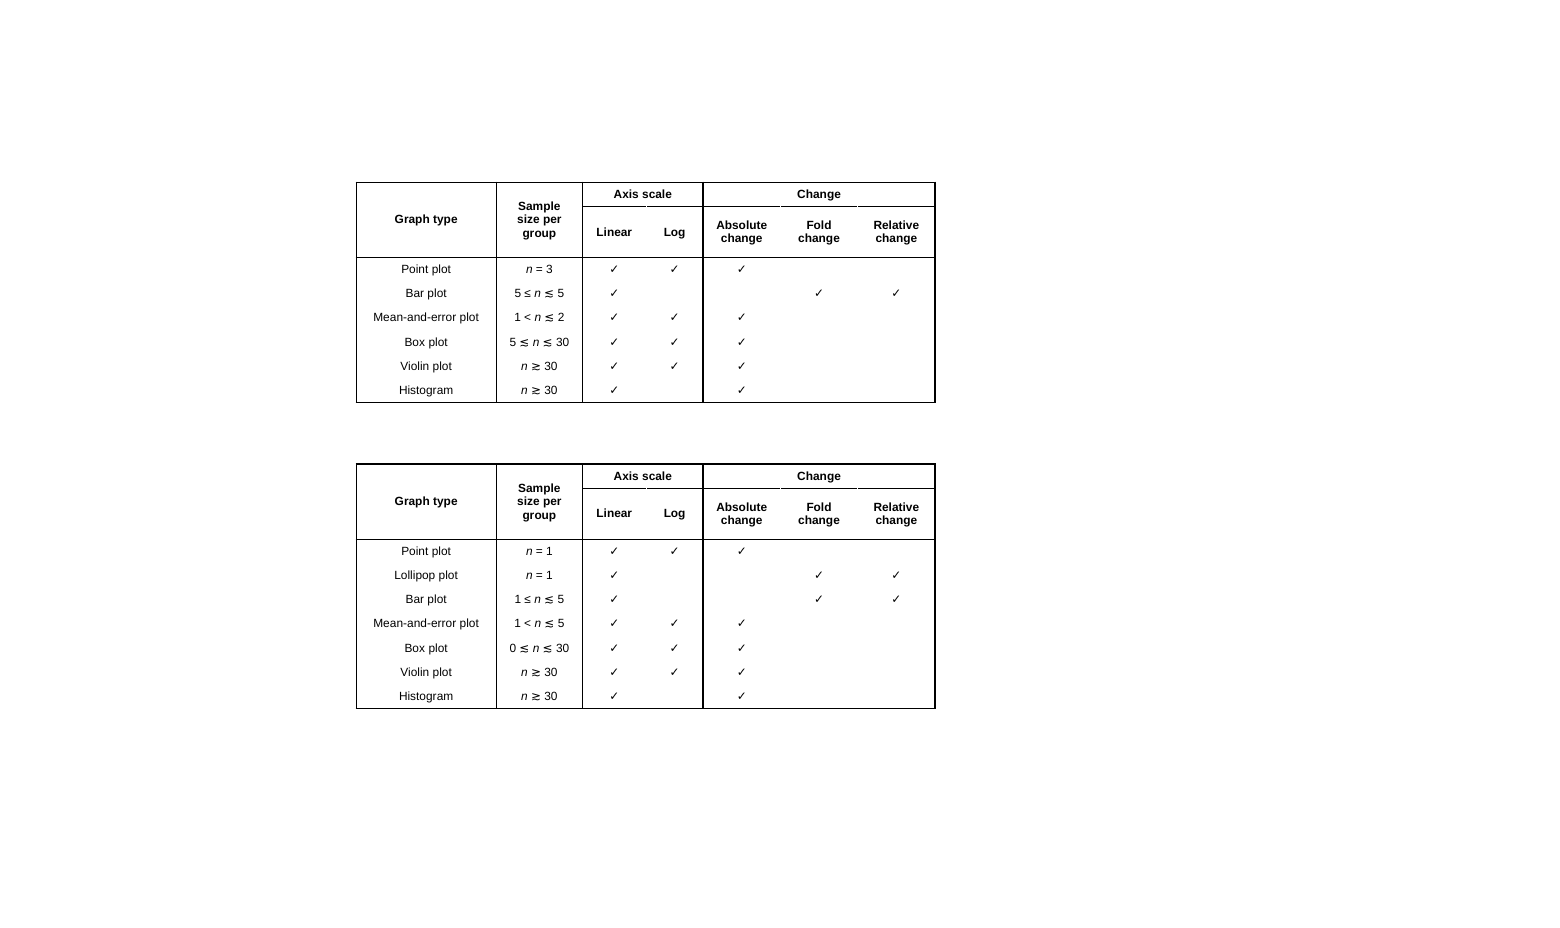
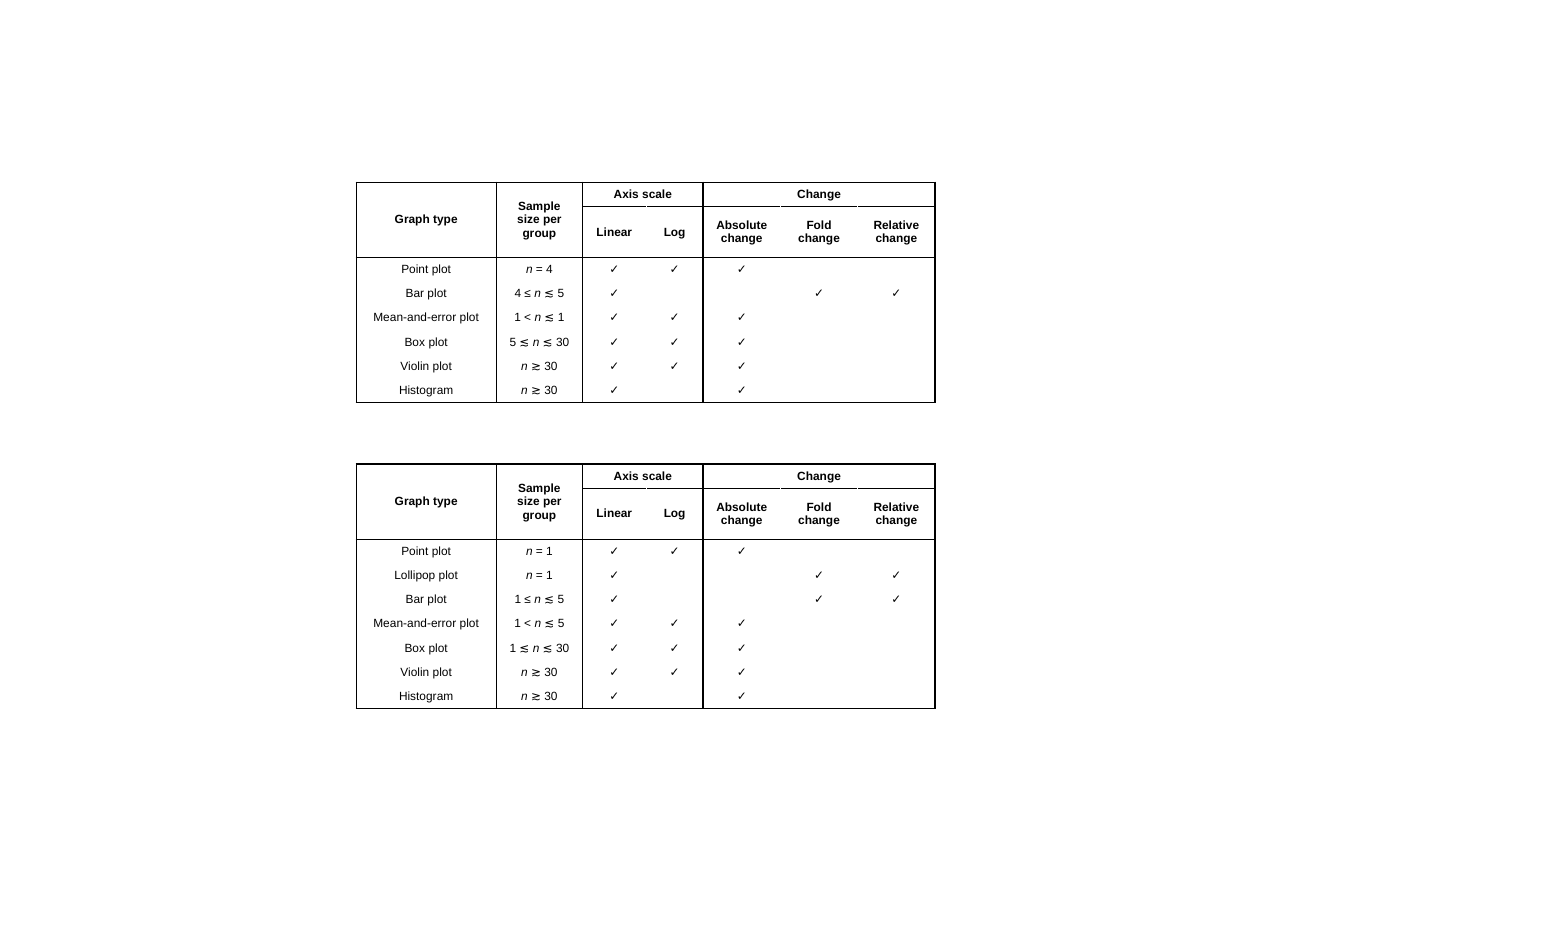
3 at (549, 270): 3 -> 4
Bar plot 5: 5 -> 4
n 2: 2 -> 1
Box plot 0: 0 -> 1
